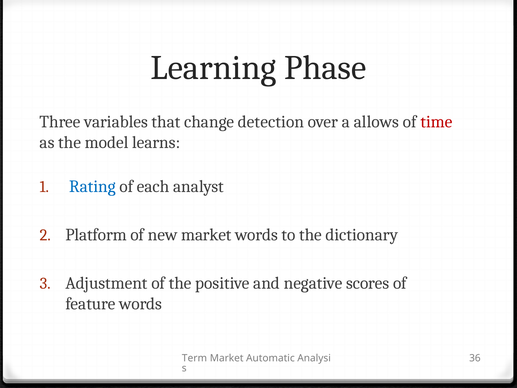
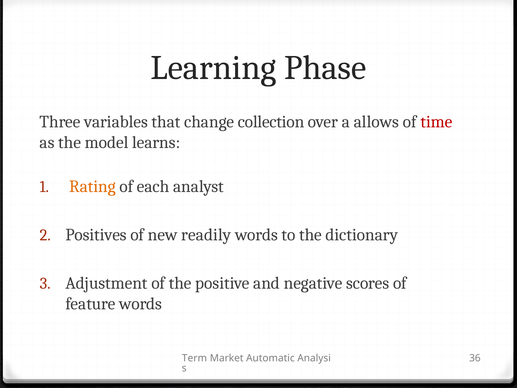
detection: detection -> collection
Rating colour: blue -> orange
Platform: Platform -> Positives
new market: market -> readily
